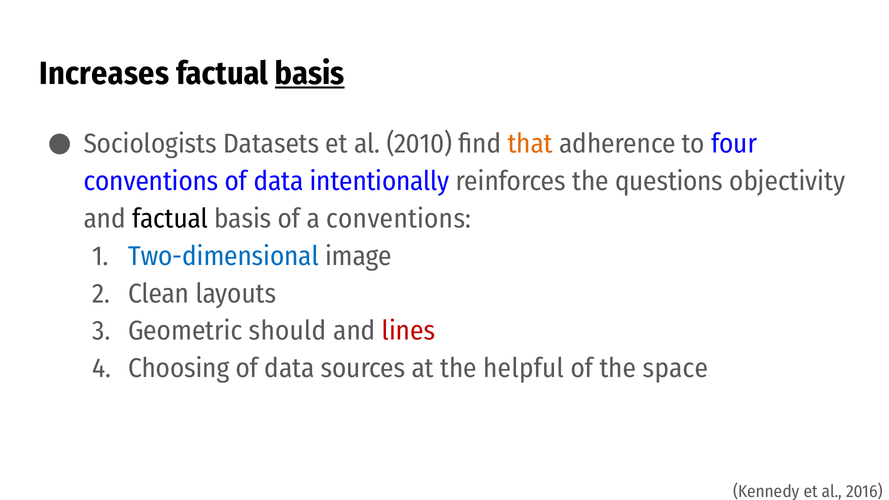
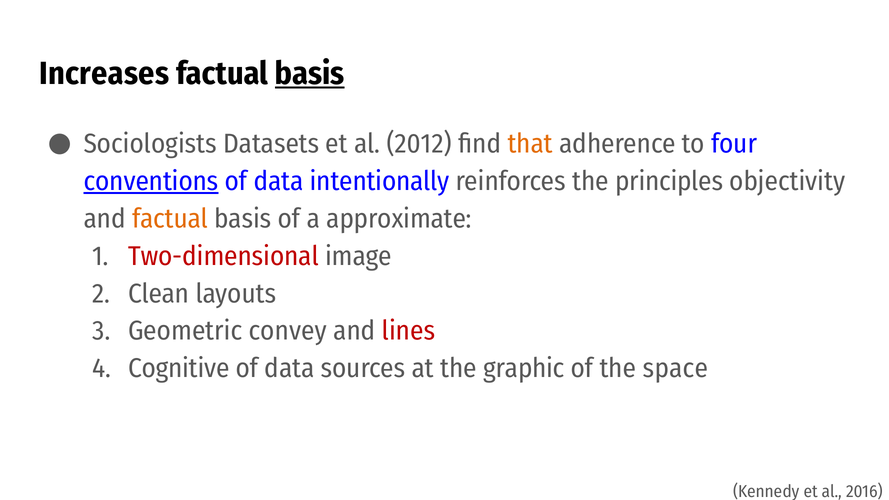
2010: 2010 -> 2012
conventions at (151, 181) underline: none -> present
questions: questions -> principles
factual at (170, 219) colour: black -> orange
a conventions: conventions -> approximate
Two-dimensional colour: blue -> red
should: should -> convey
Choosing: Choosing -> Cognitive
helpful: helpful -> graphic
